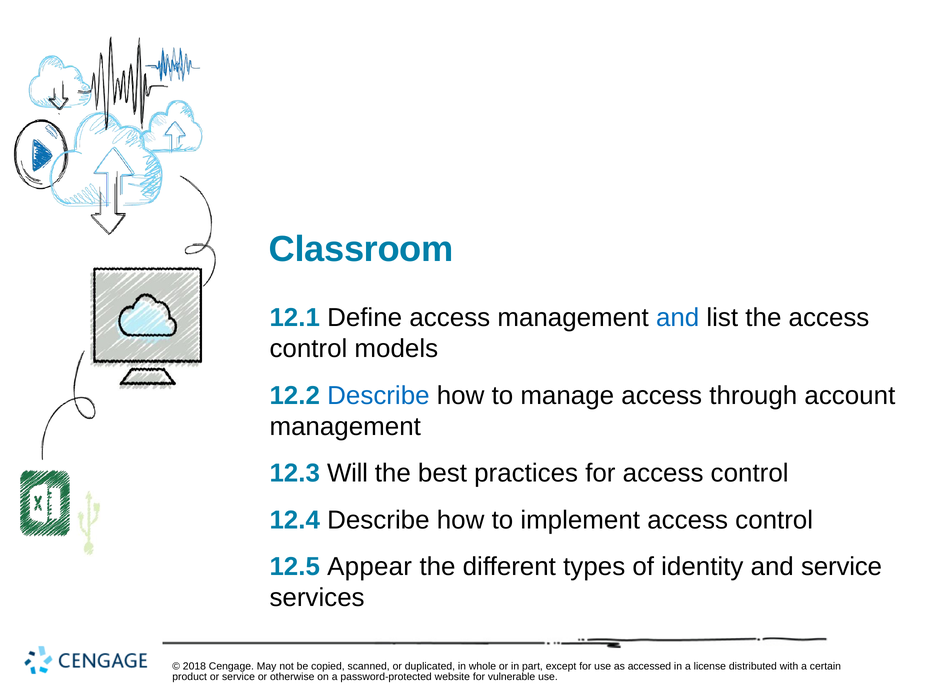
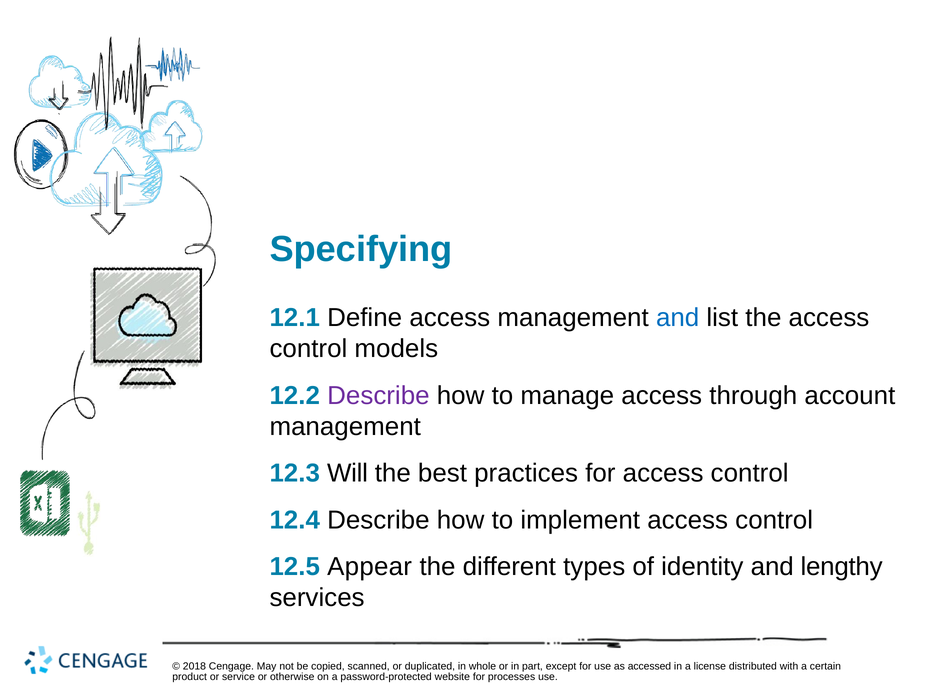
Classroom: Classroom -> Specifying
Describe at (378, 395) colour: blue -> purple
and service: service -> lengthy
vulnerable: vulnerable -> processes
